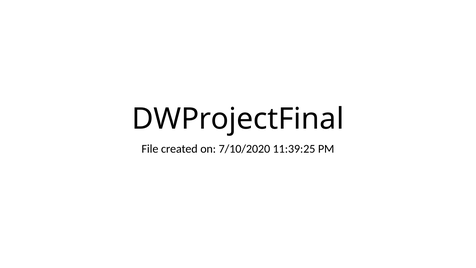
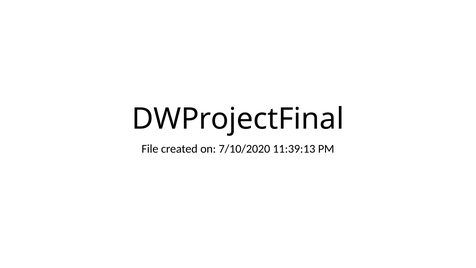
11:39:25: 11:39:25 -> 11:39:13
